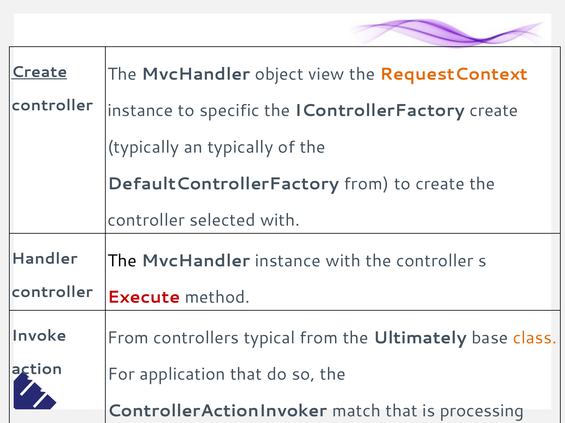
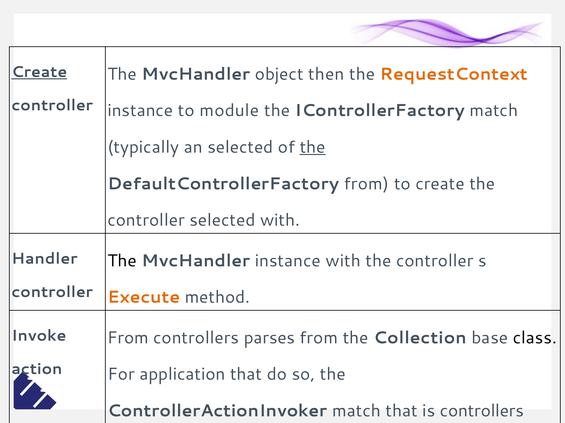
object view: view -> then
specific: specific -> module
IControllerFactory create: create -> match
an typically: typically -> selected
the at (313, 147) underline: none -> present
Execute colour: red -> orange
typical: typical -> parses
Ultimately: Ultimately -> Collection
class at (535, 338) colour: orange -> black
is processing: processing -> controllers
